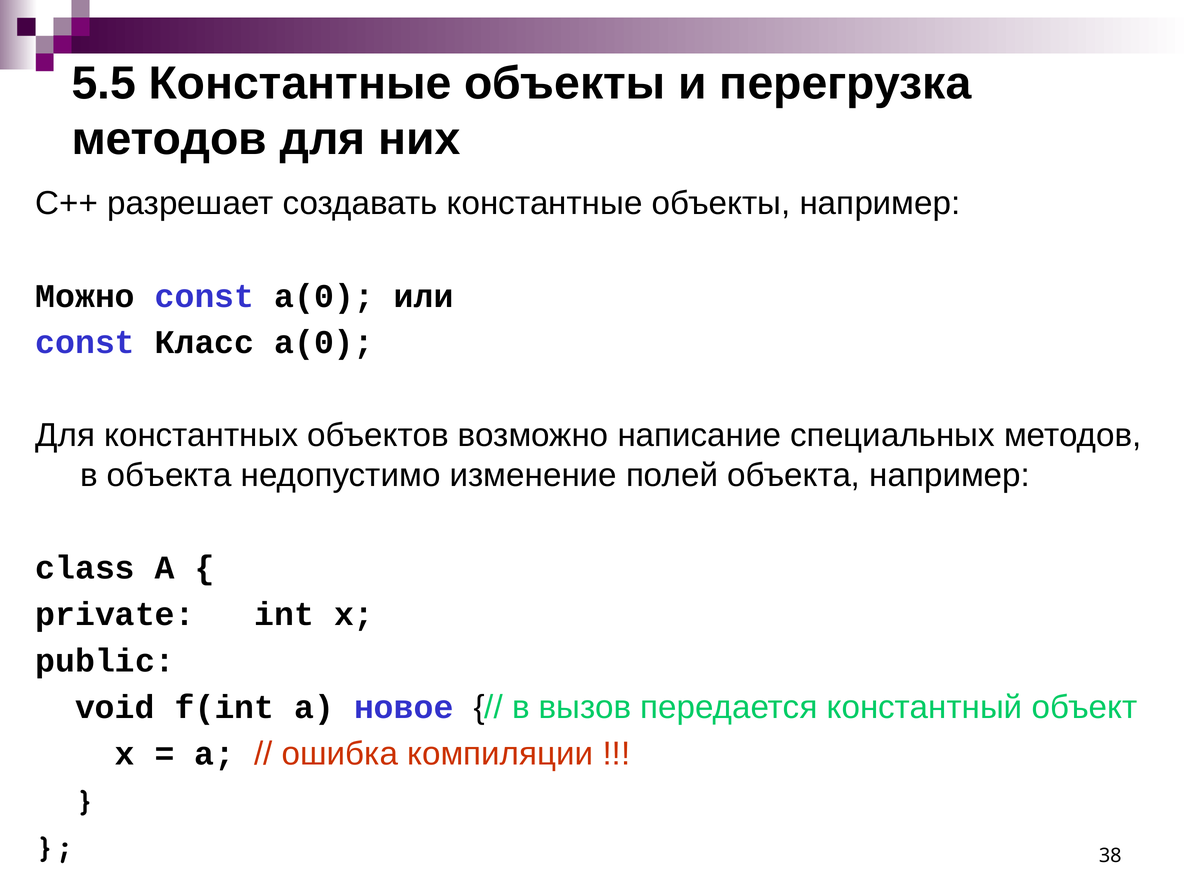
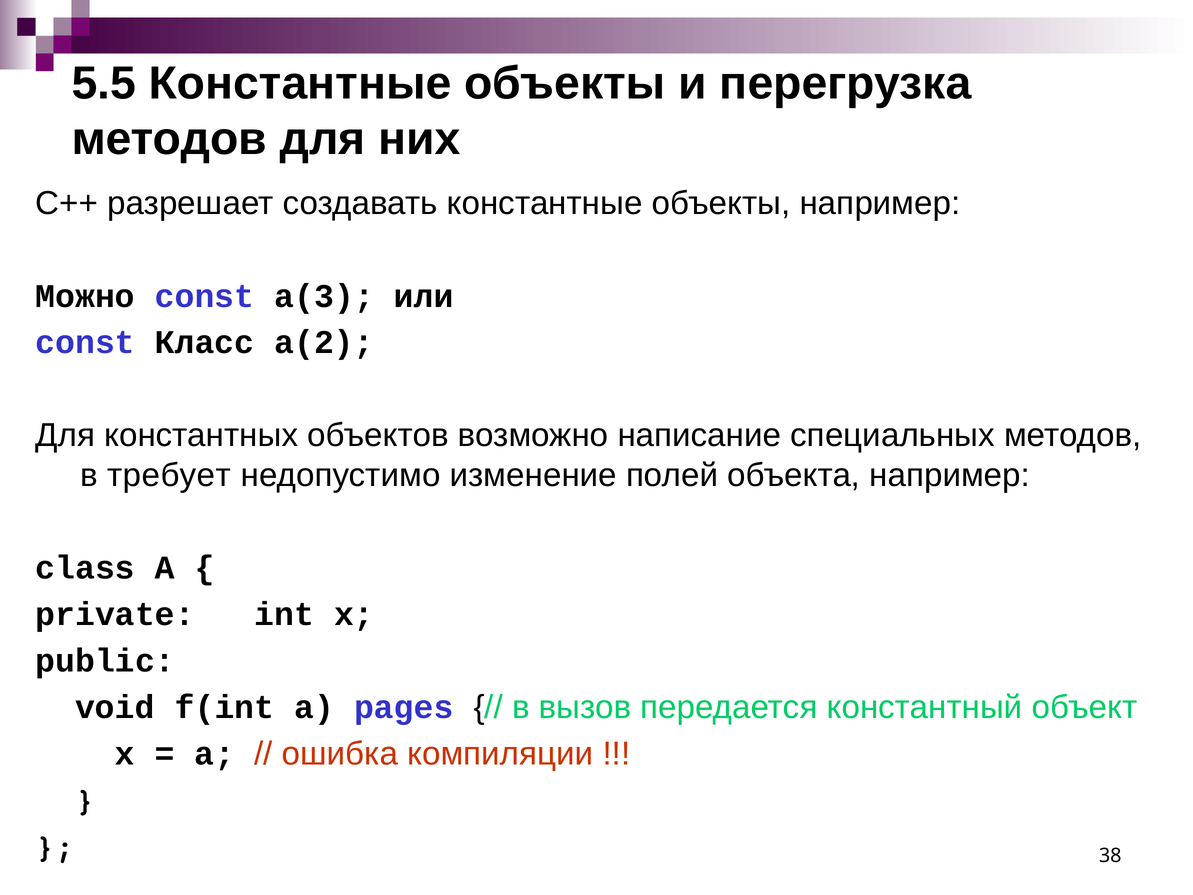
const a(0: a(0 -> a(3
Класс a(0: a(0 -> a(2
в объекта: объекта -> требует
новое: новое -> pages
